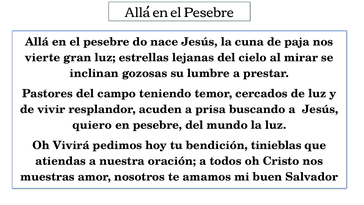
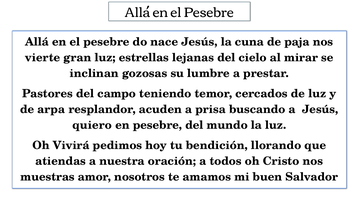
vivir: vivir -> arpa
tinieblas: tinieblas -> llorando
